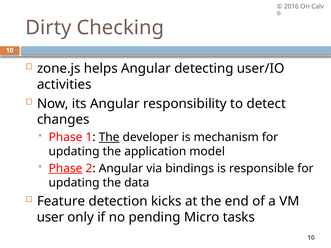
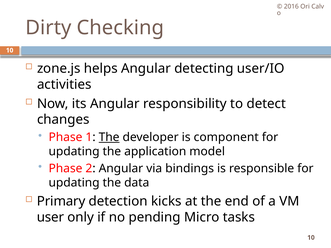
mechanism: mechanism -> component
Phase at (66, 169) underline: present -> none
Feature: Feature -> Primary
